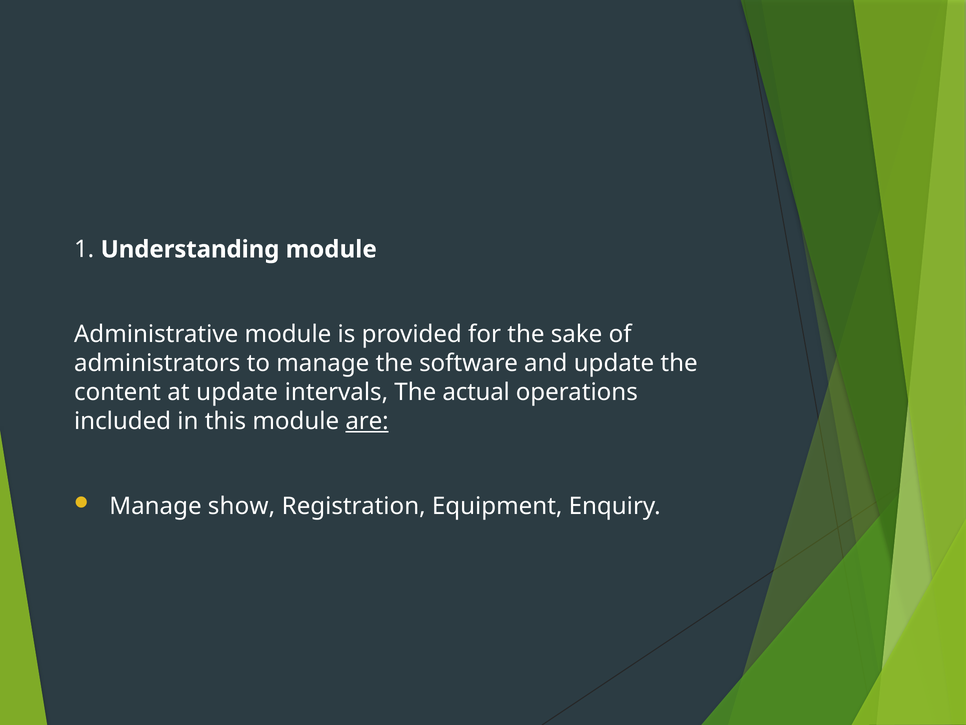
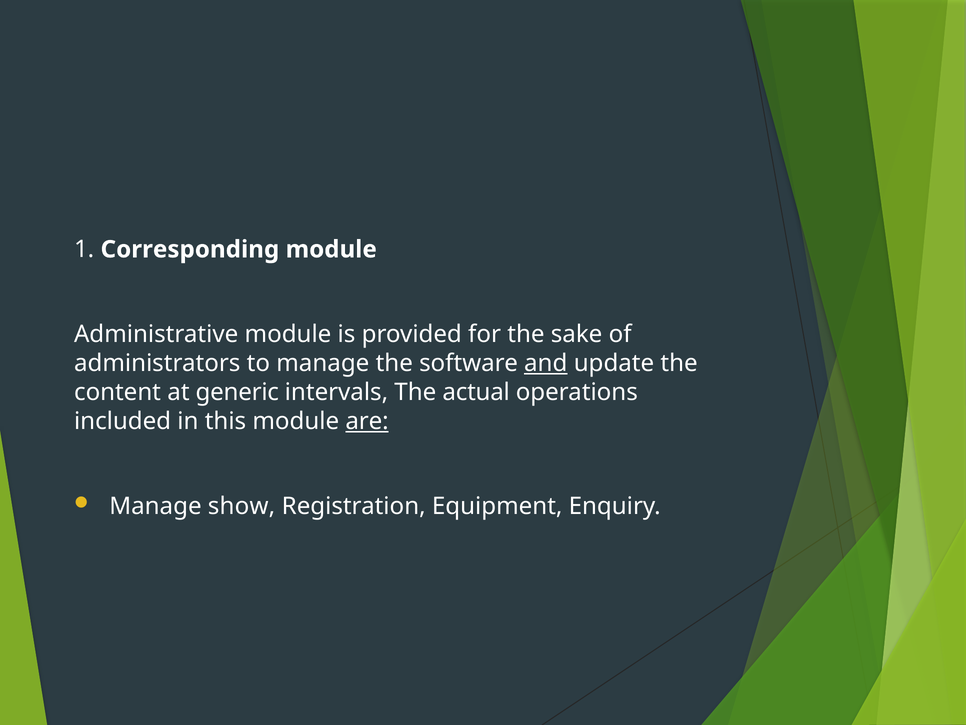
Understanding: Understanding -> Corresponding
and underline: none -> present
at update: update -> generic
